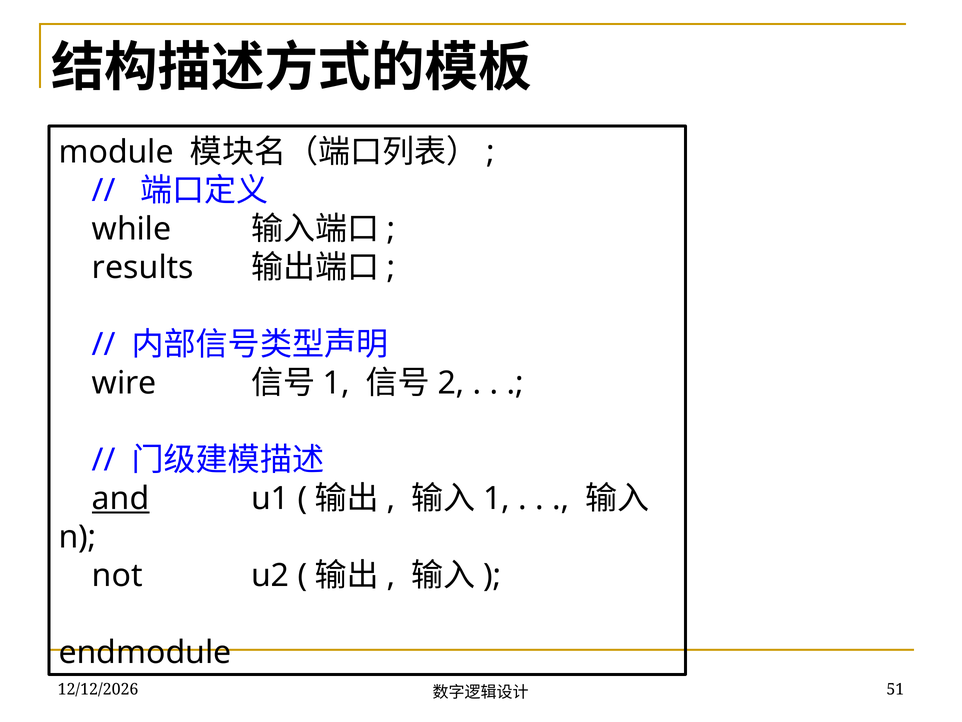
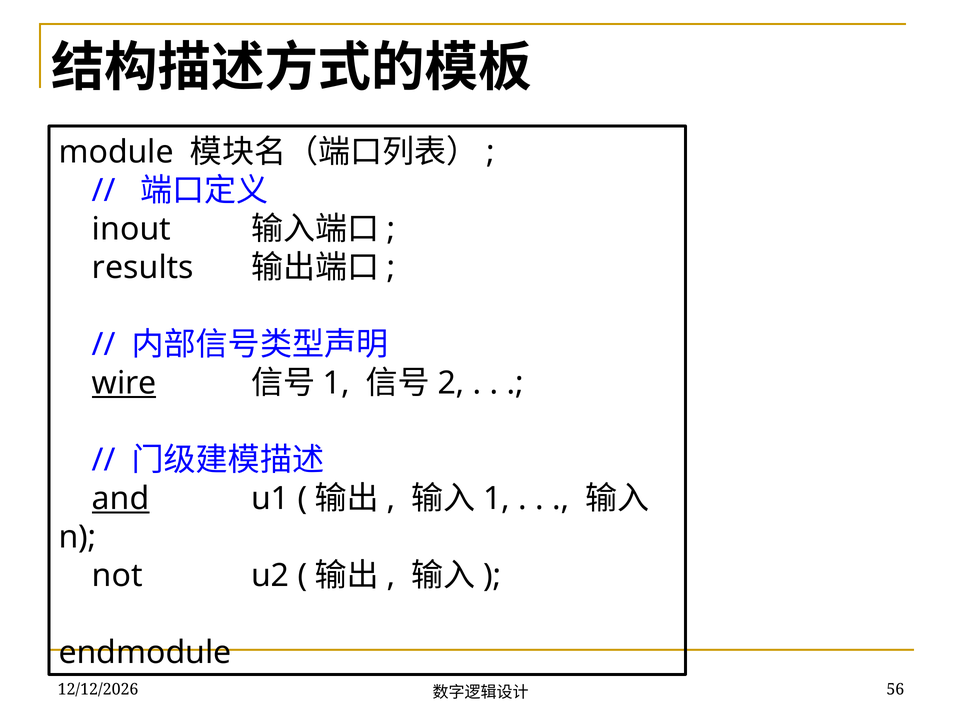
while: while -> inout
wire underline: none -> present
51: 51 -> 56
